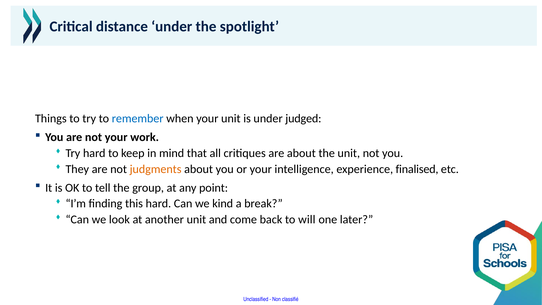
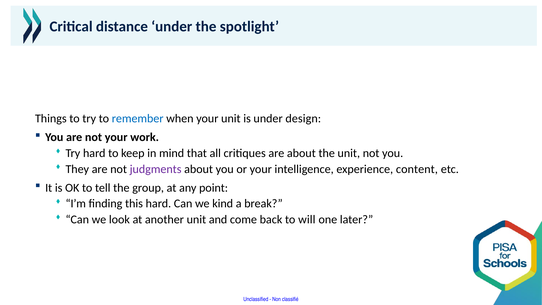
judged: judged -> design
judgments colour: orange -> purple
finalised: finalised -> content
